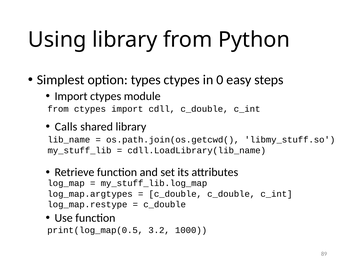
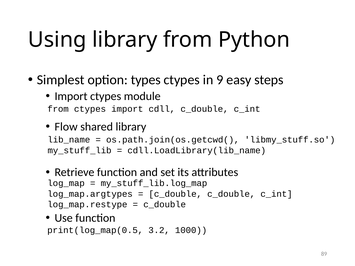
0: 0 -> 9
Calls: Calls -> Flow
